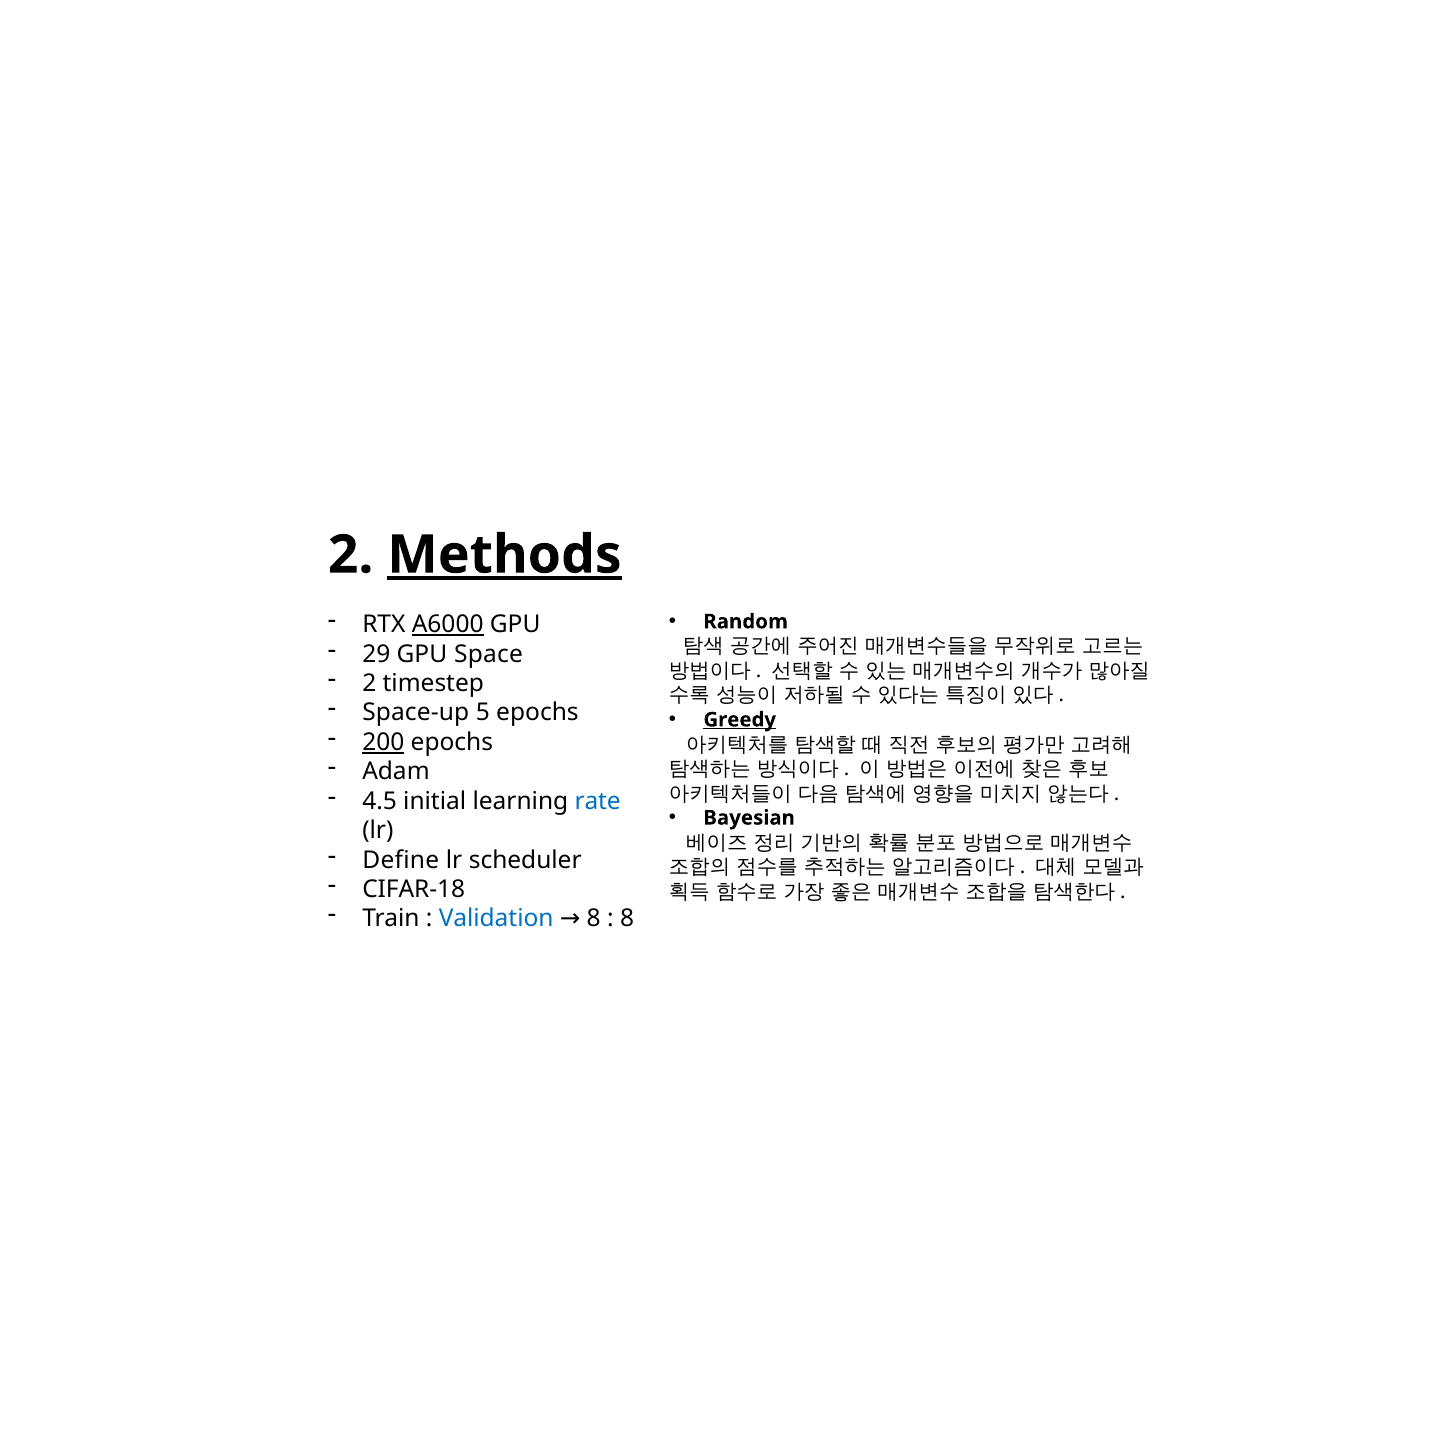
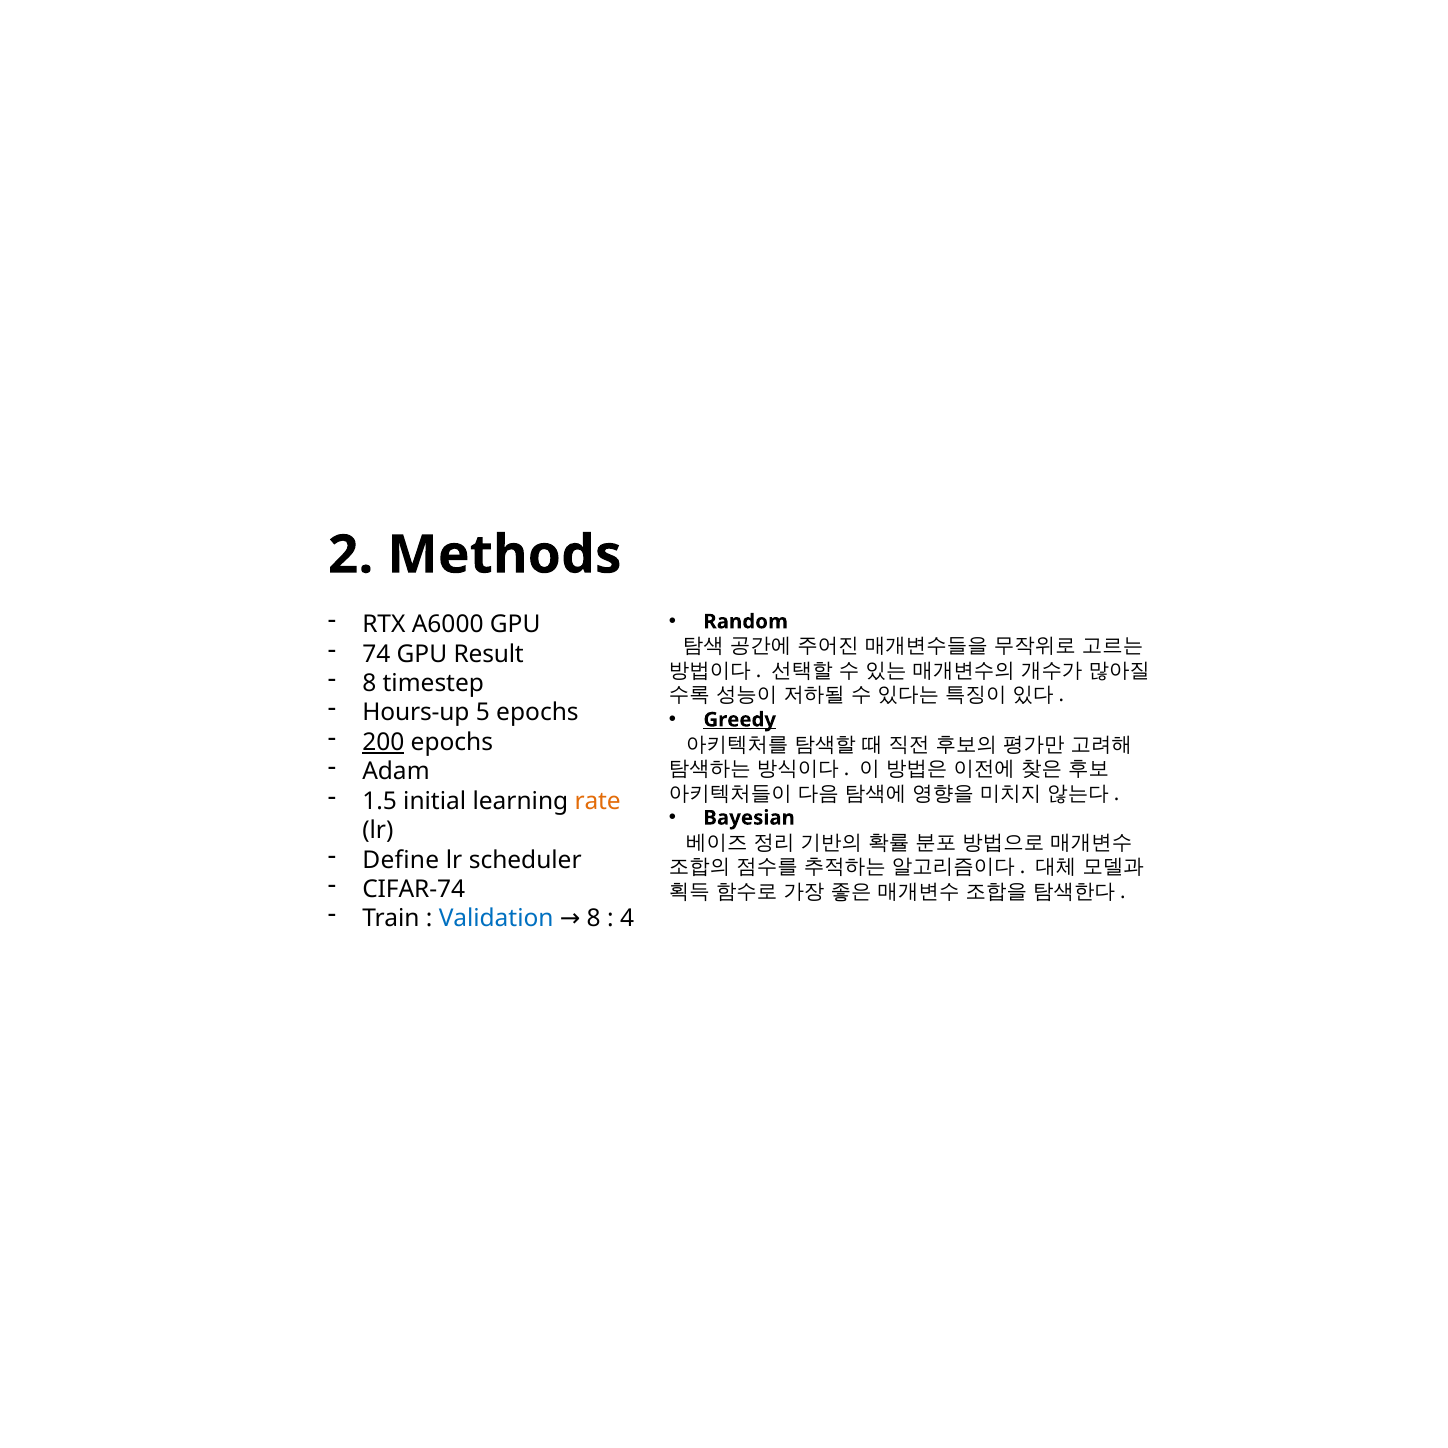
Methods underline: present -> none
A6000 underline: present -> none
29: 29 -> 74
Space: Space -> Result
2 at (369, 683): 2 -> 8
Space-up: Space-up -> Hours-up
4.5: 4.5 -> 1.5
rate colour: blue -> orange
CIFAR-18: CIFAR-18 -> CIFAR-74
8 at (627, 919): 8 -> 4
